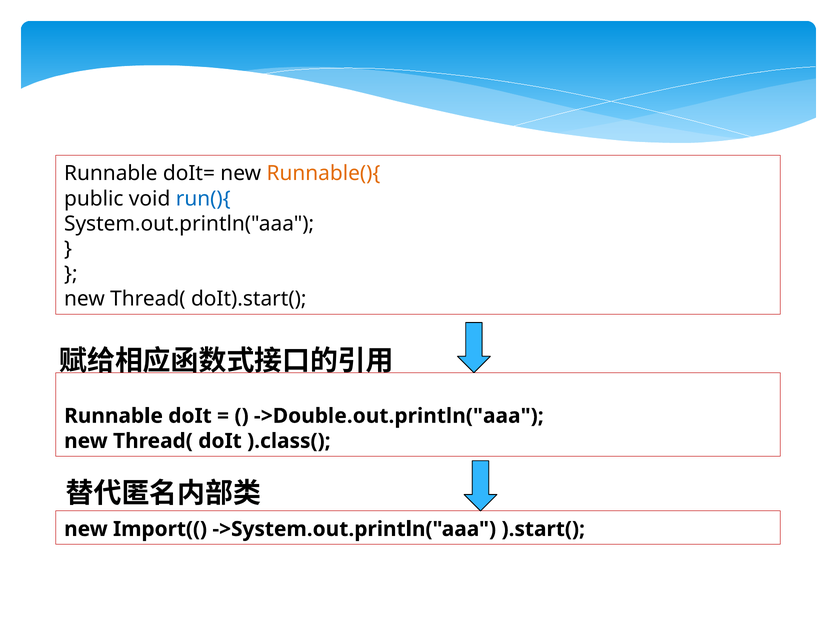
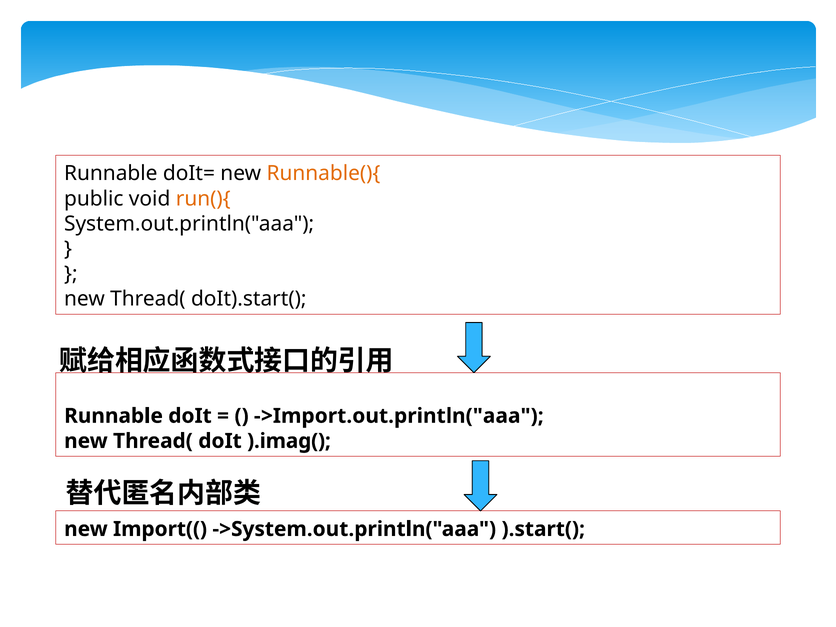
run(){ colour: blue -> orange
->Double.out.println("aaa: ->Double.out.println("aaa -> ->Import.out.println("aaa
).class(: ).class( -> ).imag(
